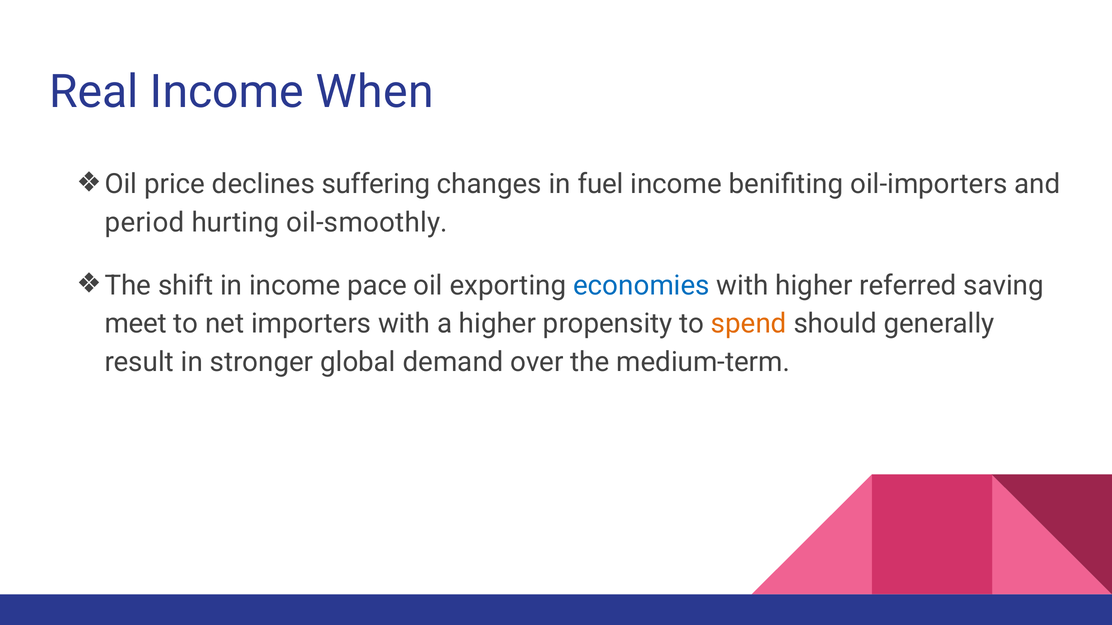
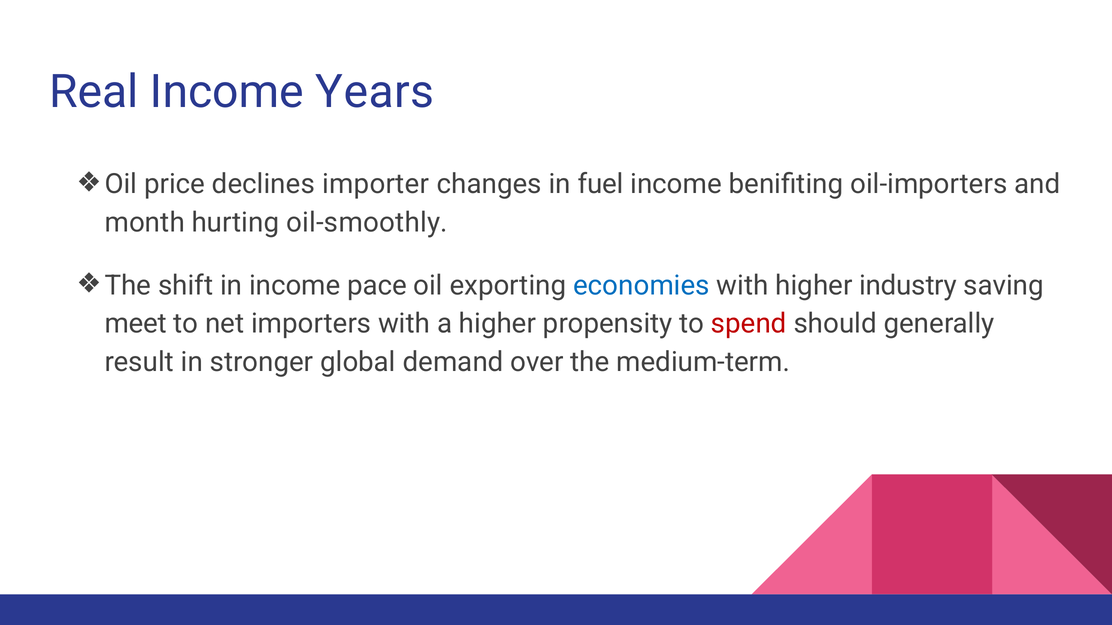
When: When -> Years
suffering: suffering -> importer
period: period -> month
referred: referred -> industry
spend colour: orange -> red
